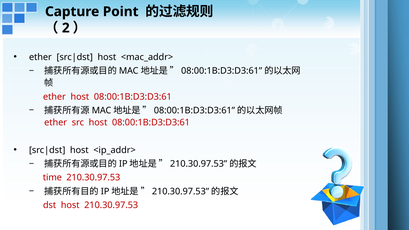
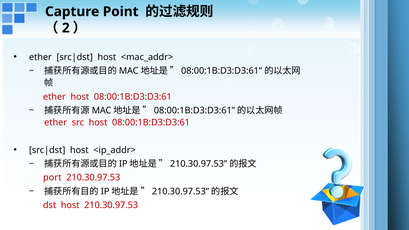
time: time -> port
